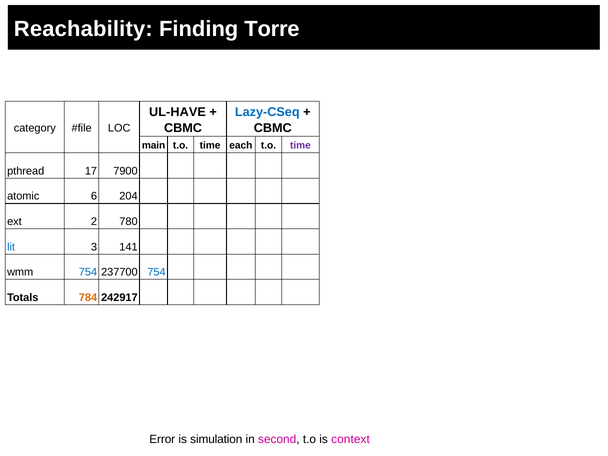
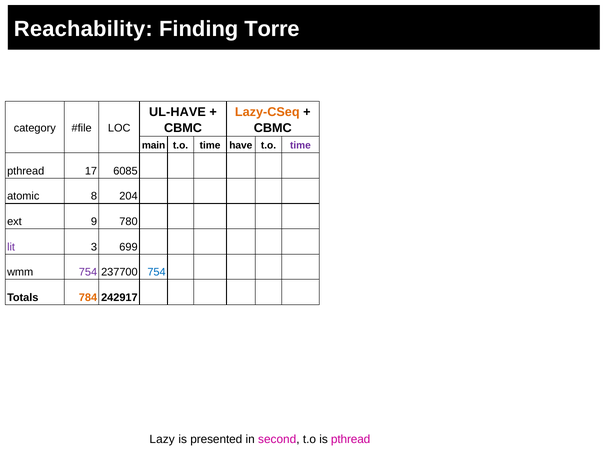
Lazy-CSeq colour: blue -> orange
each: each -> have
7900: 7900 -> 6085
atomic 6: 6 -> 8
ext 2: 2 -> 9
lit colour: blue -> purple
141: 141 -> 699
754 at (88, 272) colour: blue -> purple
Error: Error -> Lazy
simulation: simulation -> presented
is context: context -> pthread
